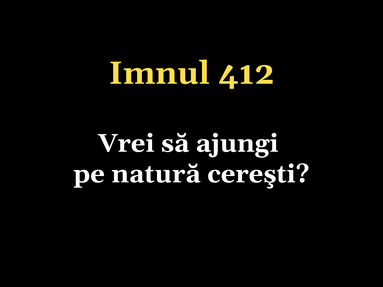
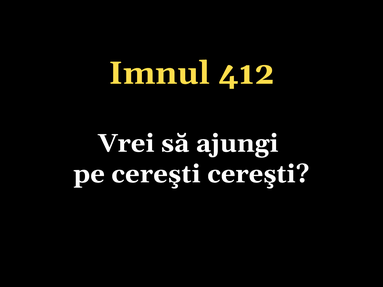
pe natură: natură -> cereşti
